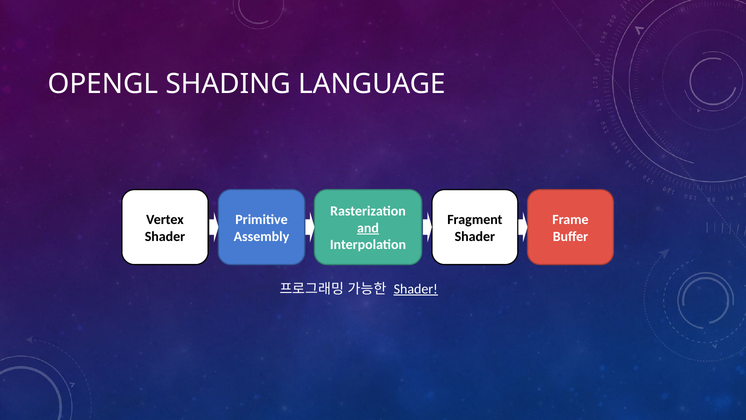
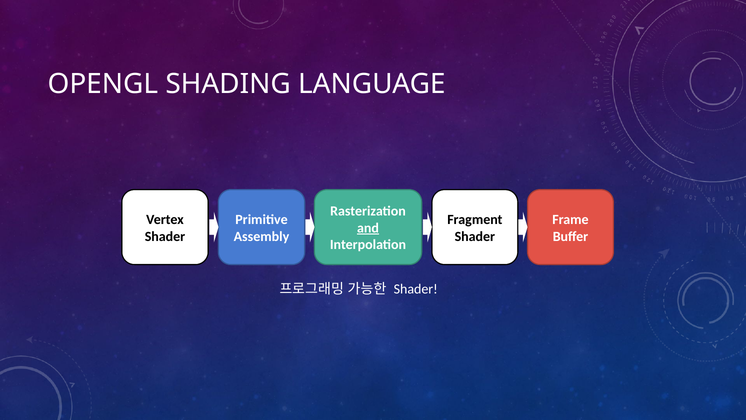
Shader at (416, 289) underline: present -> none
